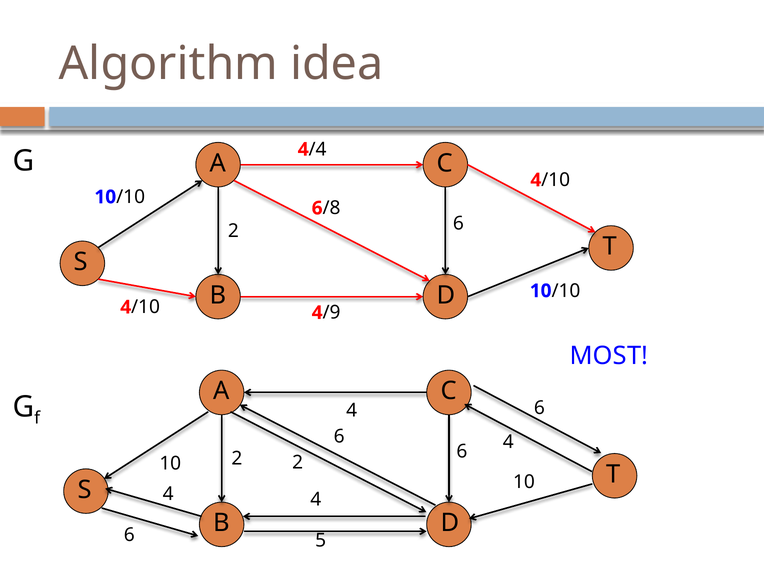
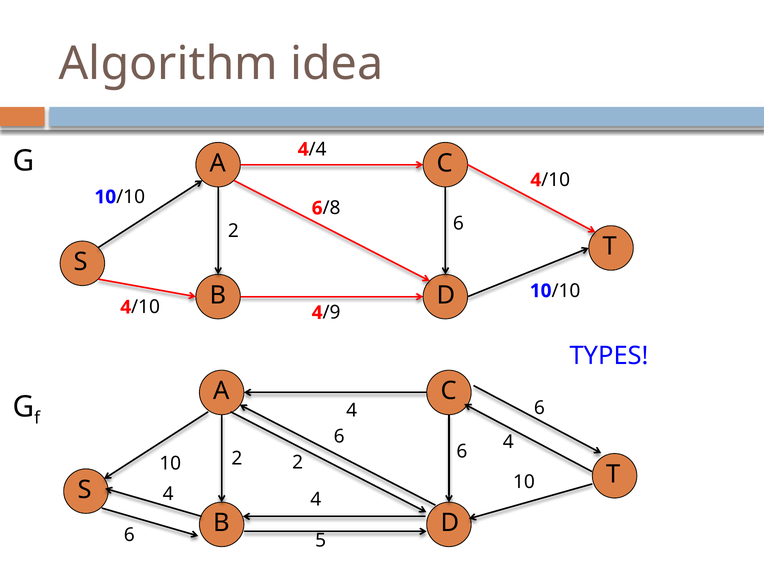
MOST: MOST -> TYPES
